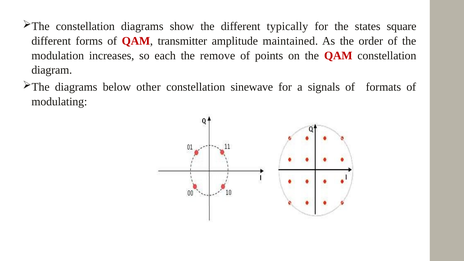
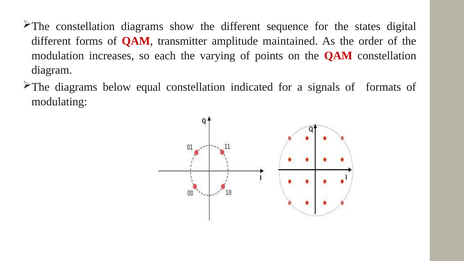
typically: typically -> sequence
square: square -> digital
remove: remove -> varying
other: other -> equal
sinewave: sinewave -> indicated
